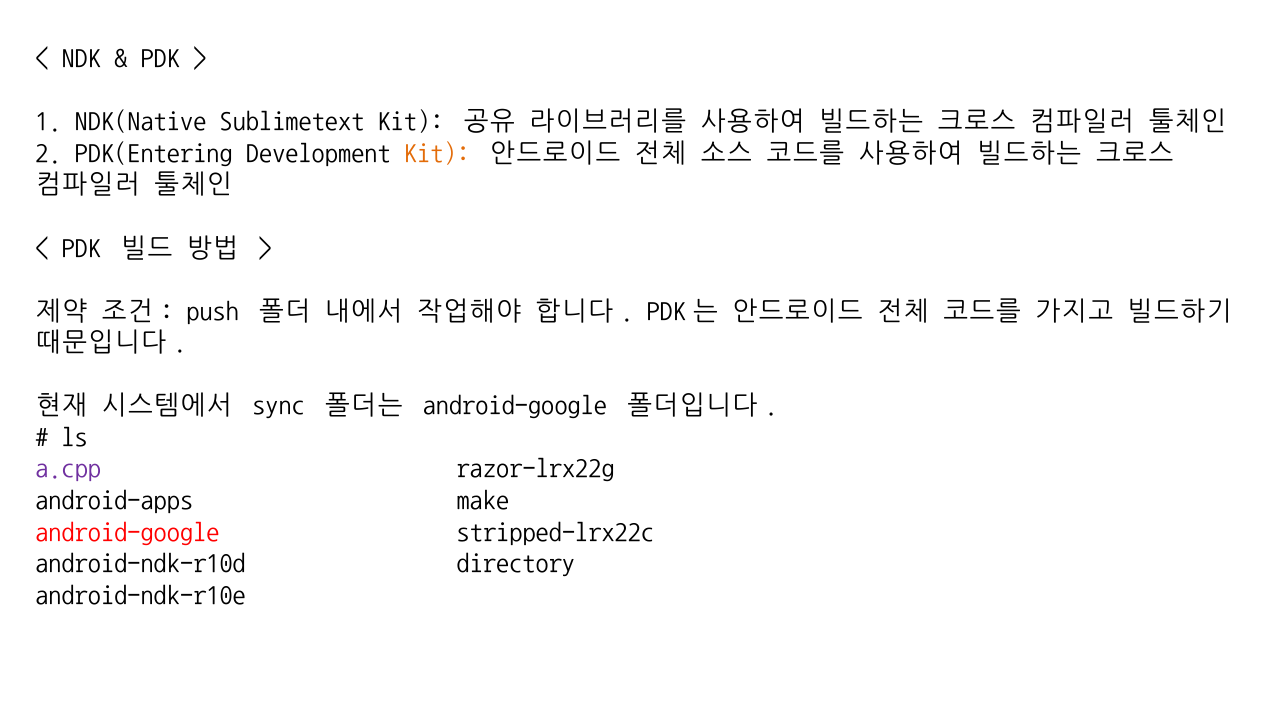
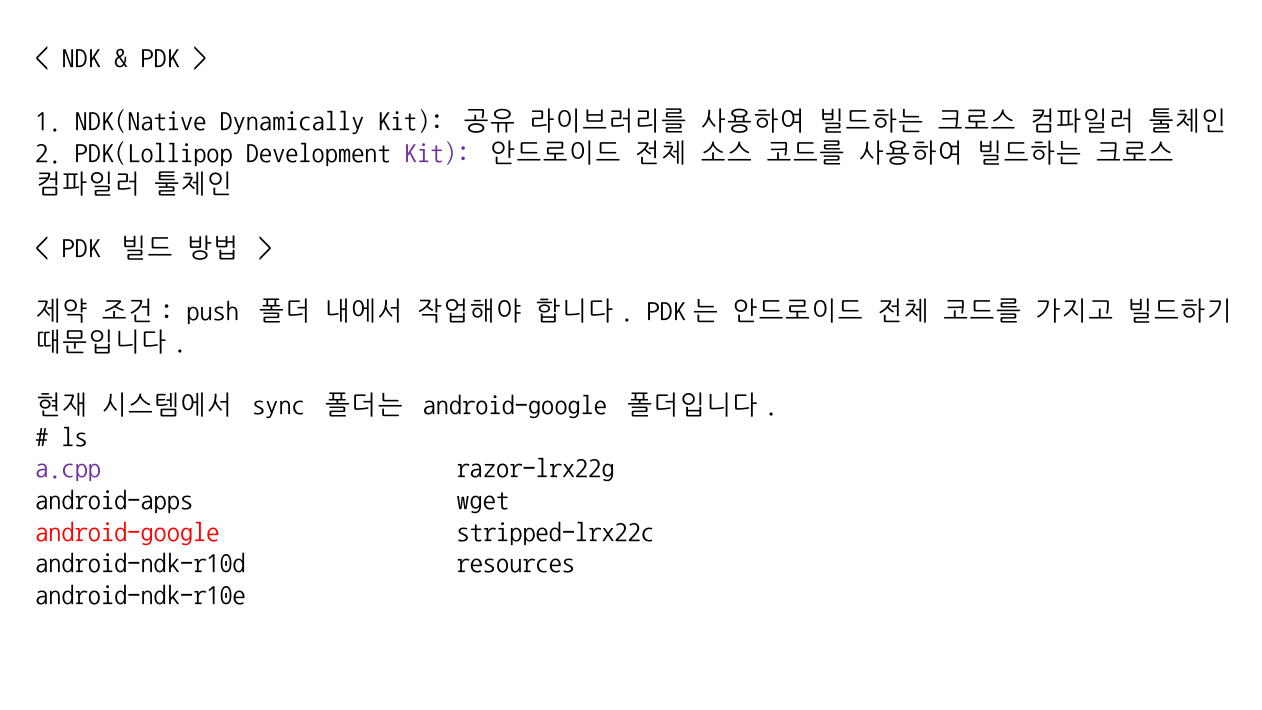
Sublimetext: Sublimetext -> Dynamically
PDK(Entering: PDK(Entering -> PDK(Lollipop
Kit at (437, 153) colour: orange -> purple
make: make -> wget
directory: directory -> resources
